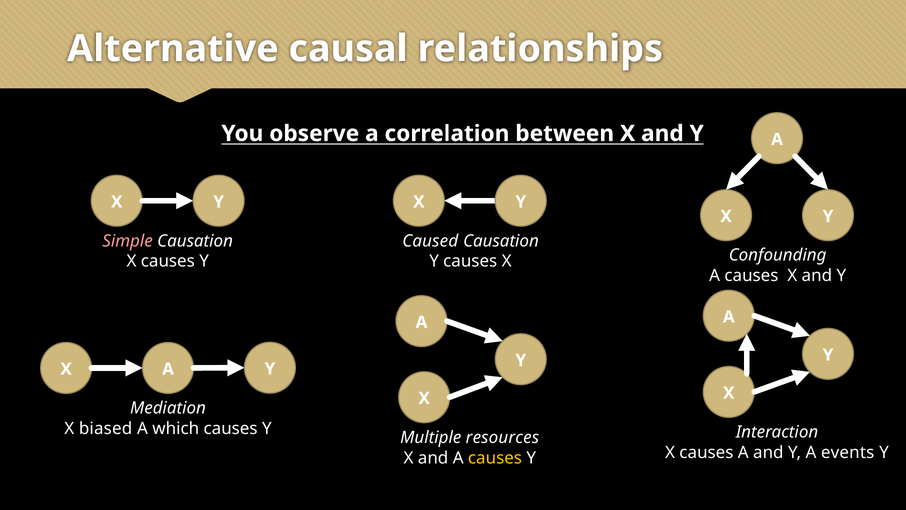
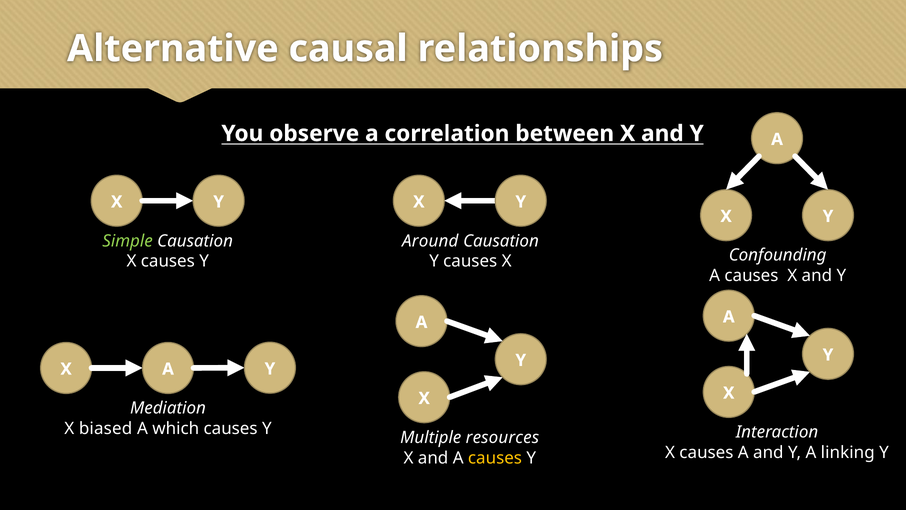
Simple colour: pink -> light green
Caused: Caused -> Around
events: events -> linking
